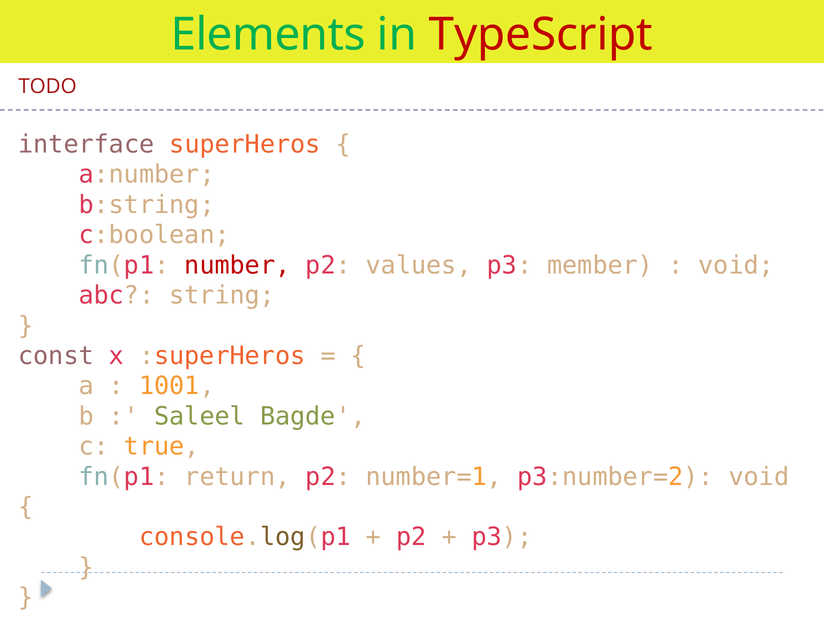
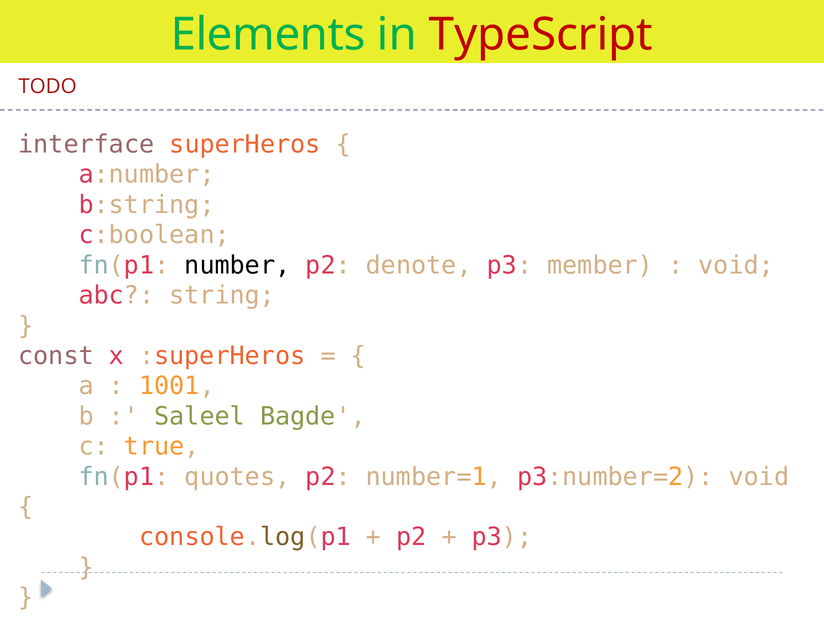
number colour: red -> black
values: values -> denote
return: return -> quotes
